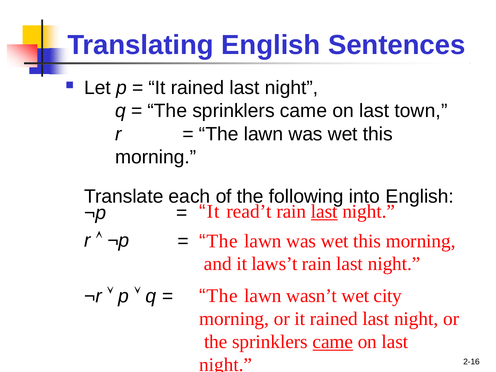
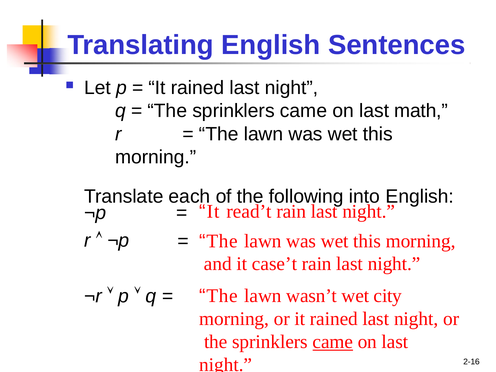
town: town -> math
last at (324, 212) underline: present -> none
laws’t: laws’t -> case’t
